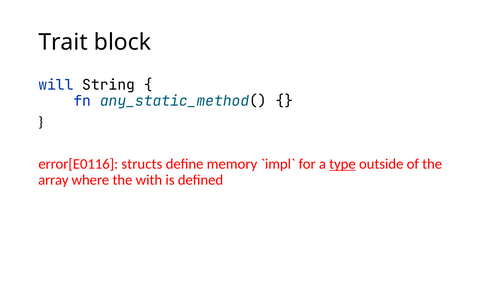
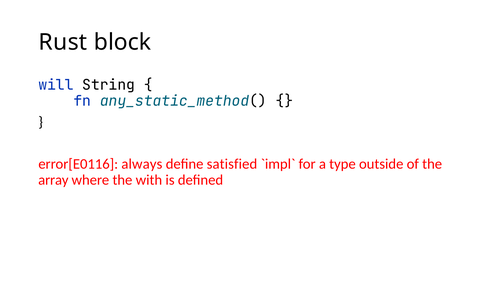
Trait: Trait -> Rust
structs: structs -> always
memory: memory -> satisfied
type underline: present -> none
